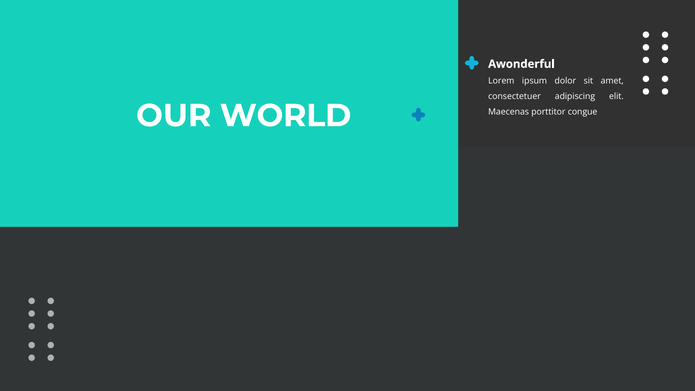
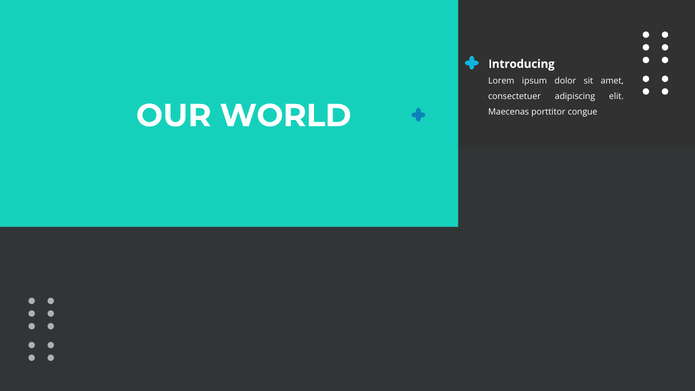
Awonderful: Awonderful -> Introducing
